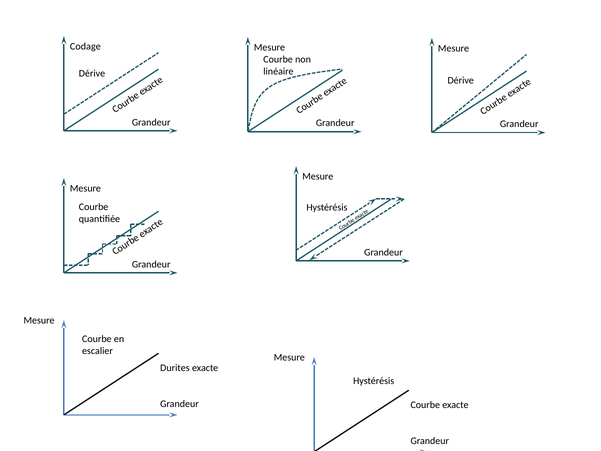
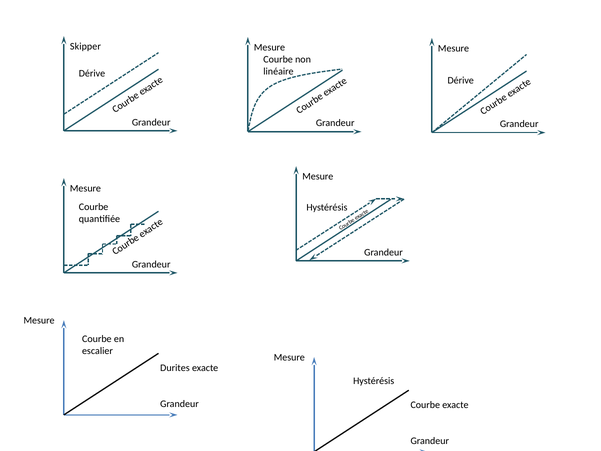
Codage: Codage -> Skipper
